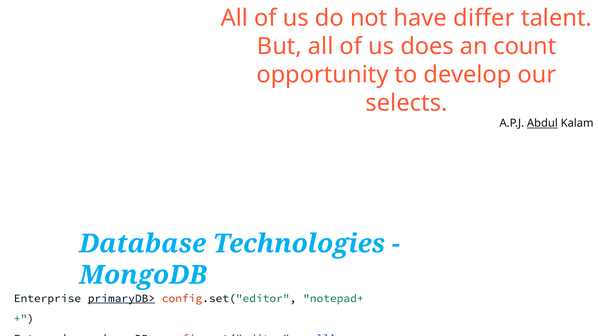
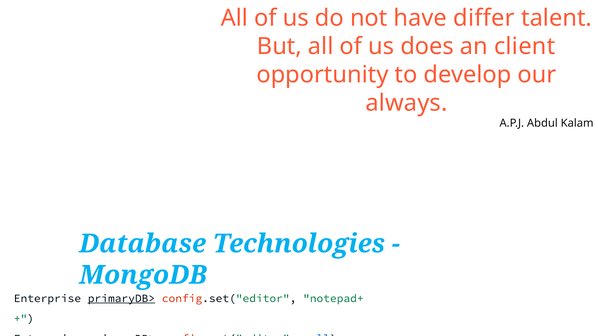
count: count -> client
selects: selects -> always
Abdul underline: present -> none
